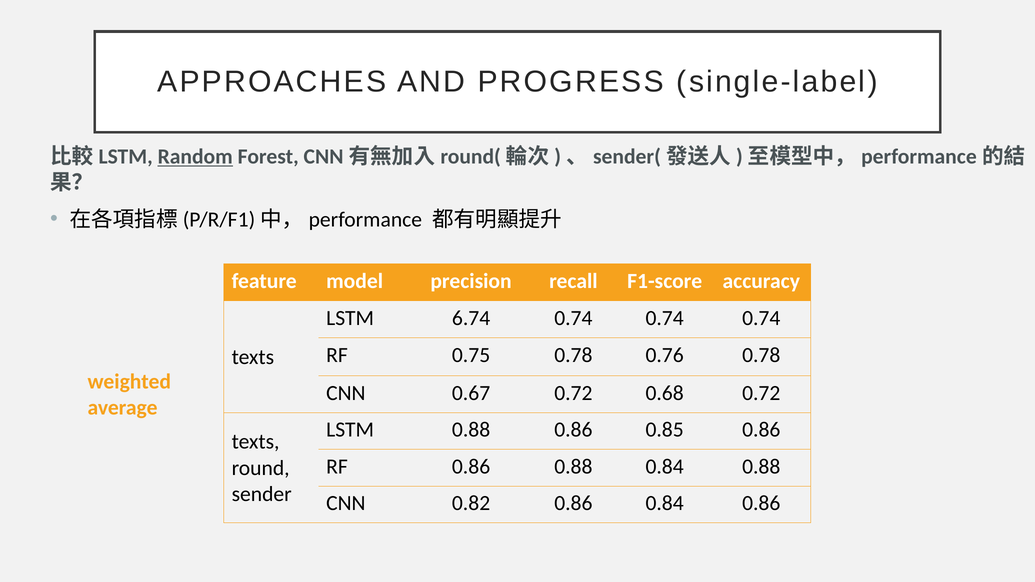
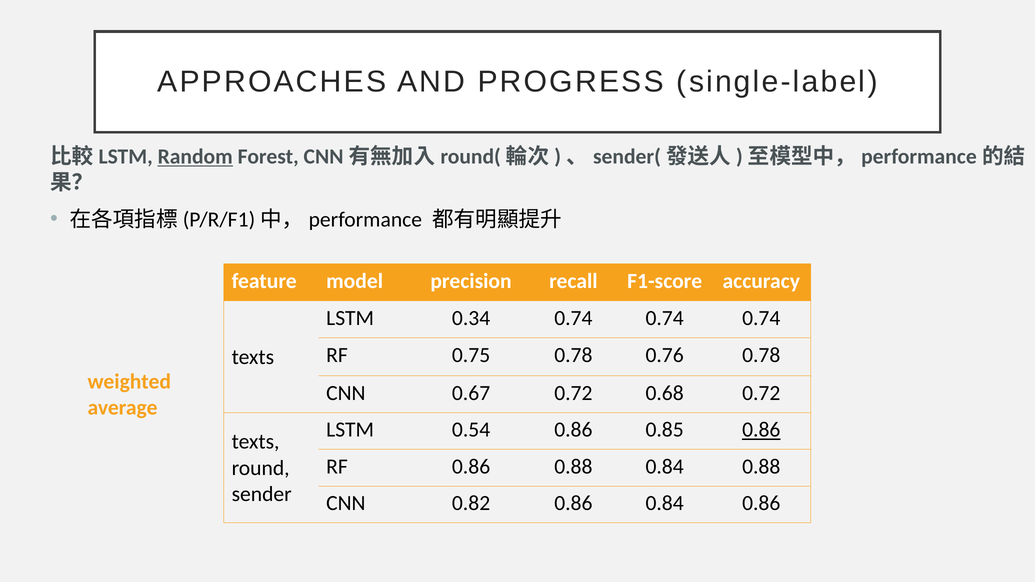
6.74: 6.74 -> 0.34
LSTM 0.88: 0.88 -> 0.54
0.86 at (761, 430) underline: none -> present
